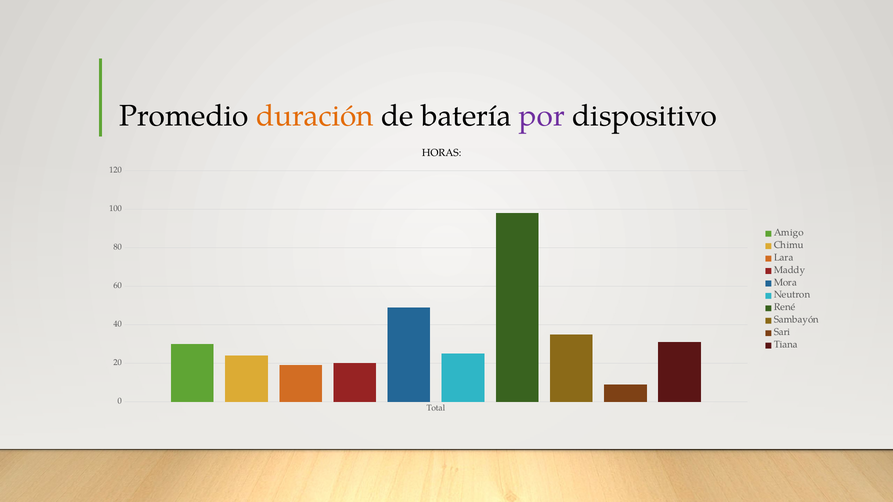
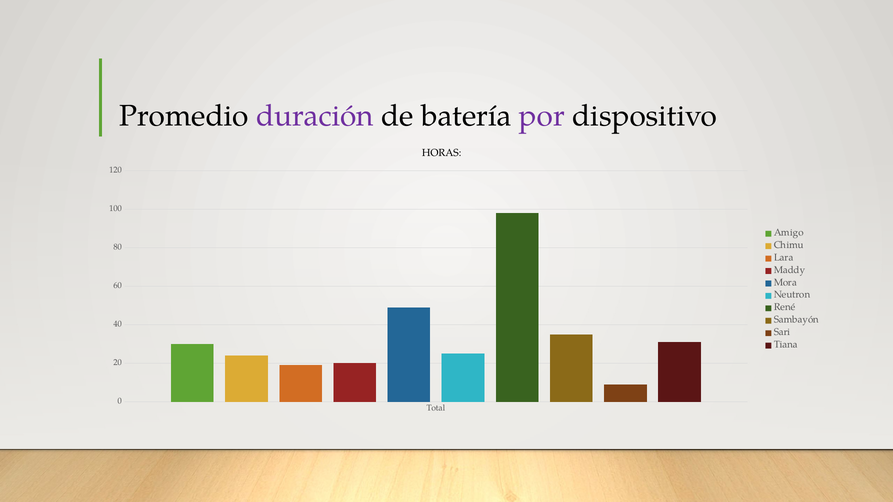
duración colour: orange -> purple
